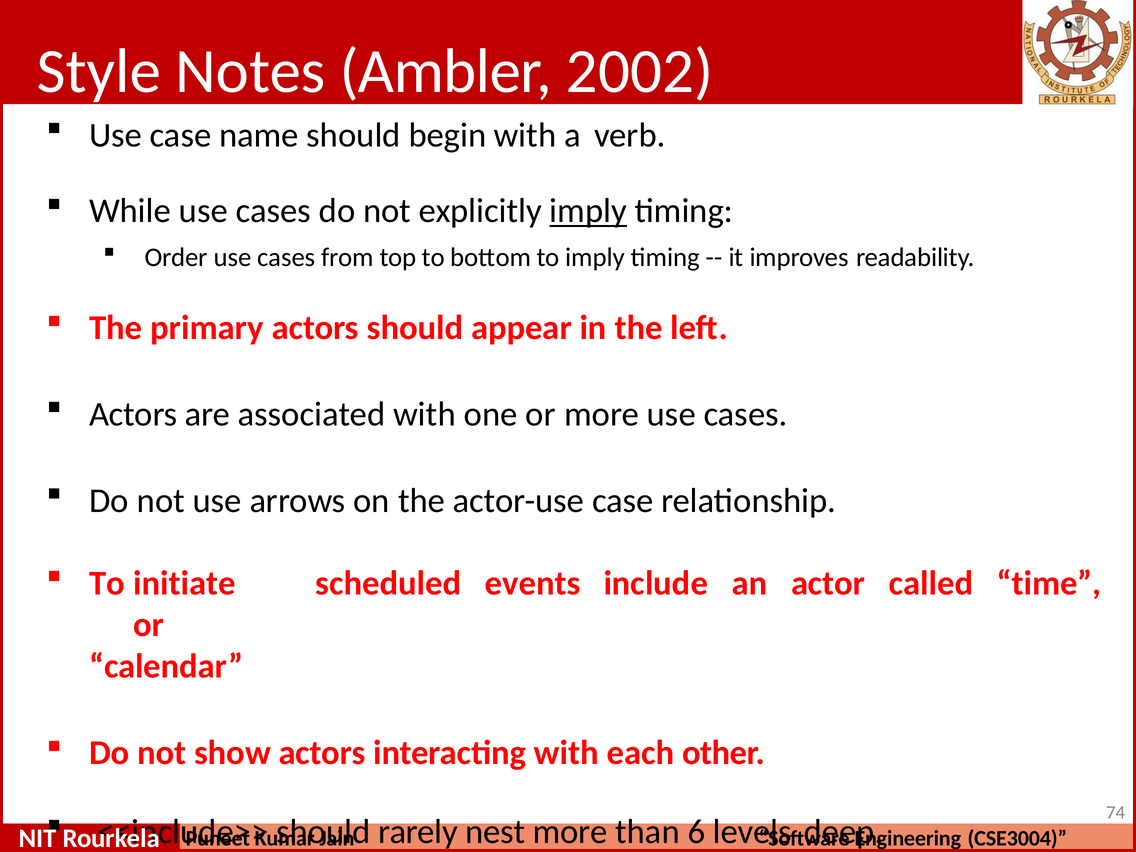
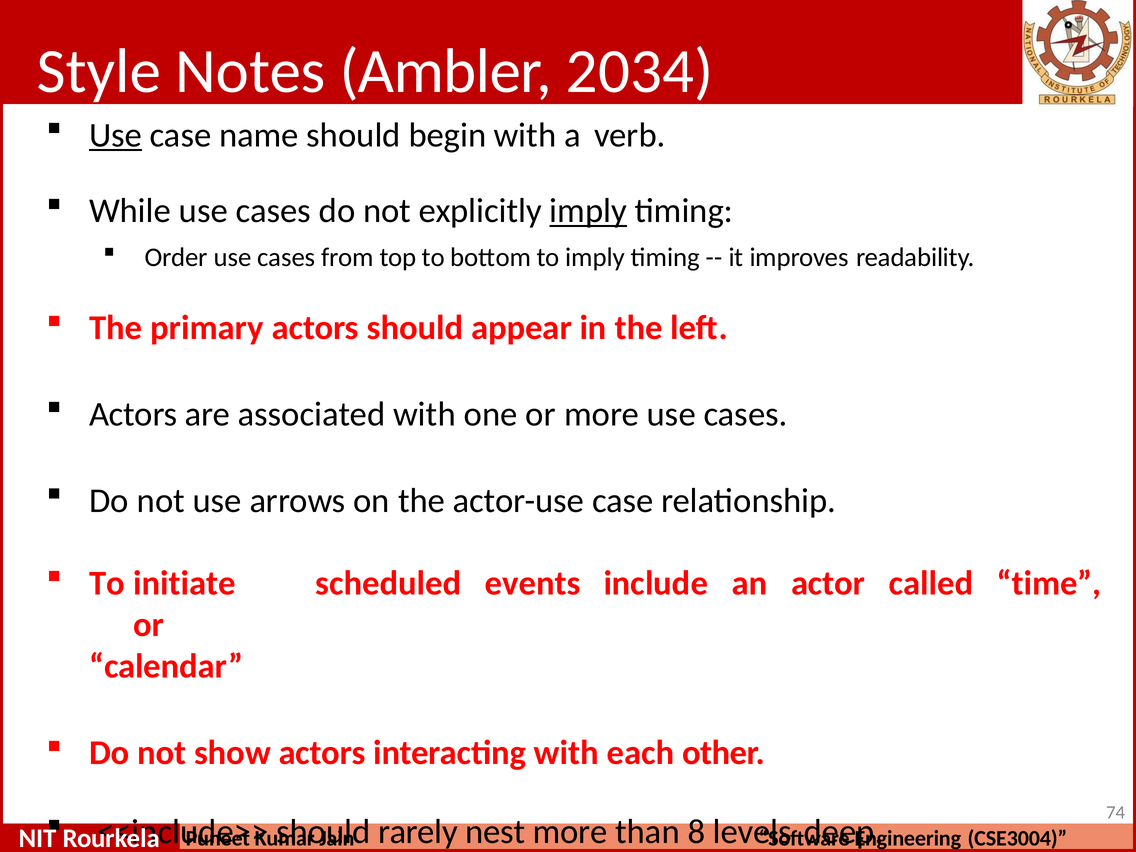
2002: 2002 -> 2034
Use at (116, 135) underline: none -> present
6: 6 -> 8
